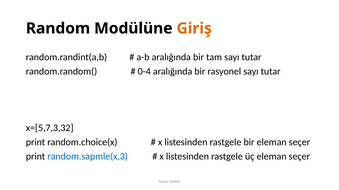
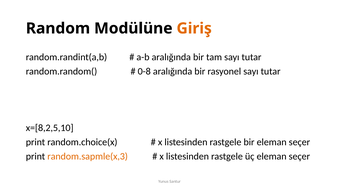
0-4: 0-4 -> 0-8
x=[5,7,3,32: x=[5,7,3,32 -> x=[8,2,5,10
random.sapmle(x,3 colour: blue -> orange
